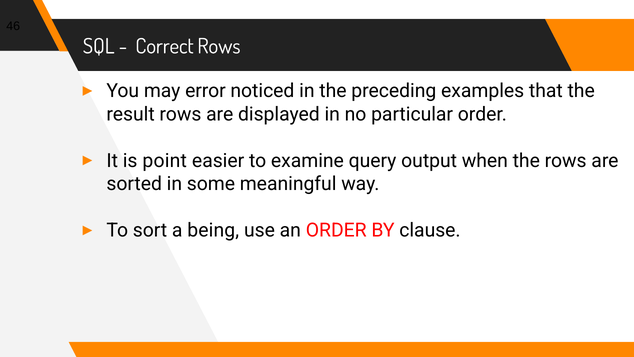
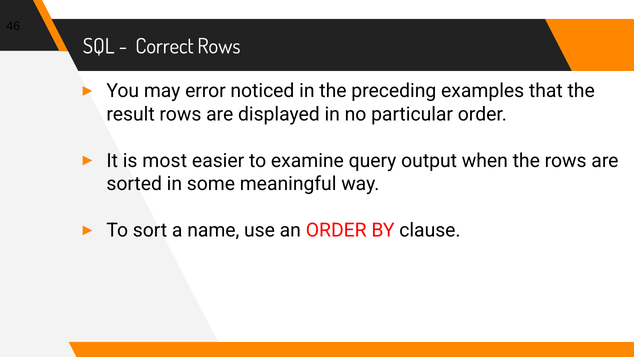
point: point -> most
being: being -> name
